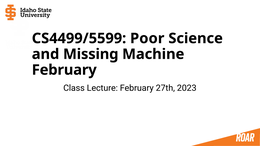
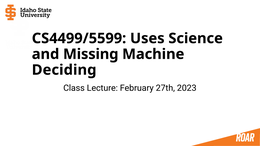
Poor: Poor -> Uses
February at (64, 70): February -> Deciding
